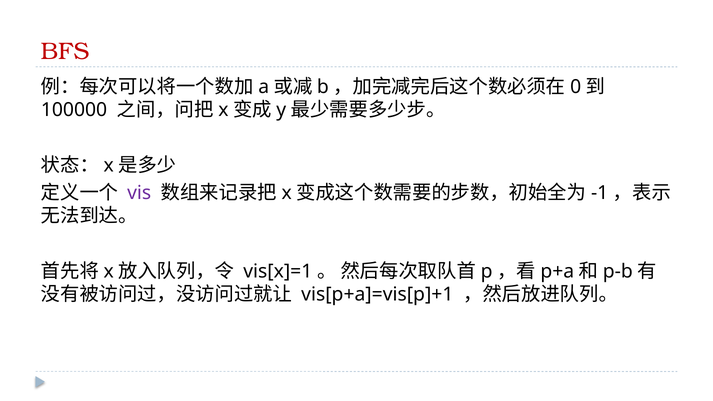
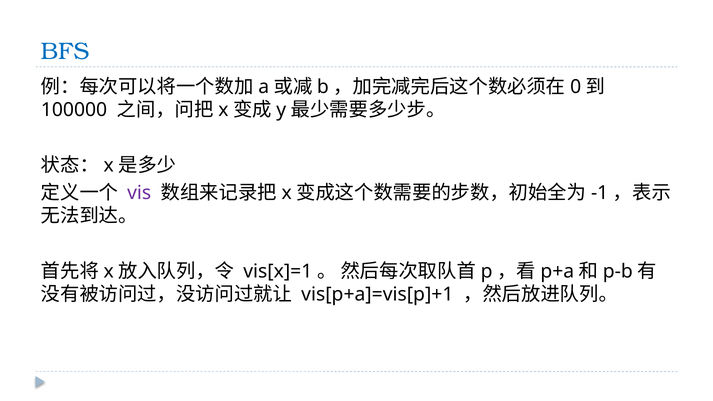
BFS colour: red -> blue
